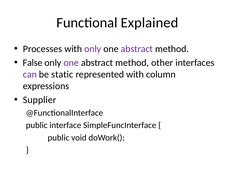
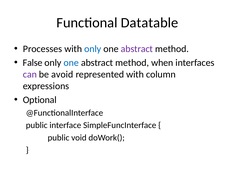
Explained: Explained -> Datatable
only at (93, 49) colour: purple -> blue
one at (71, 63) colour: purple -> blue
other: other -> when
static: static -> avoid
Supplier: Supplier -> Optional
